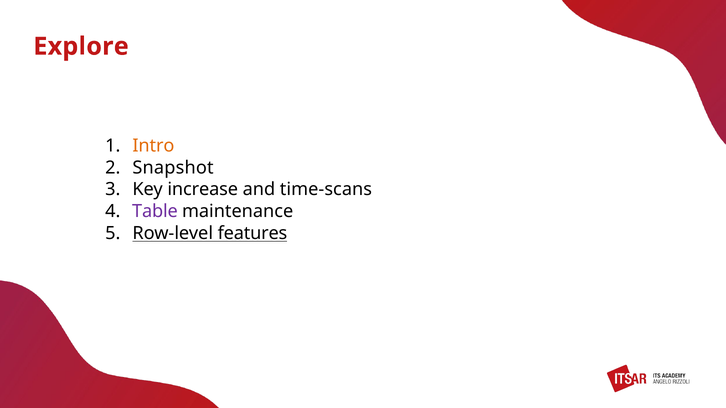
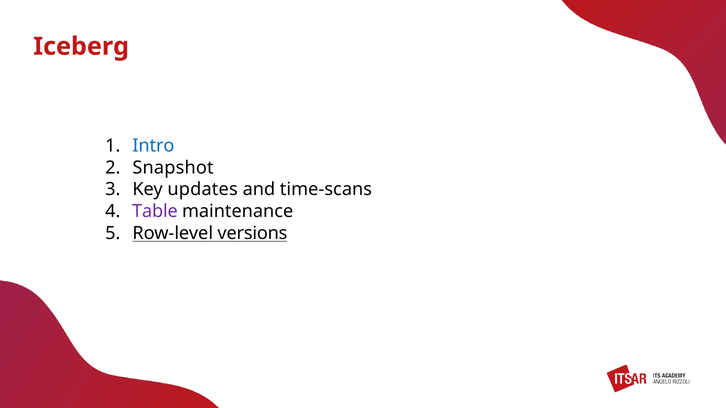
Explore: Explore -> Iceberg
Intro colour: orange -> blue
increase: increase -> updates
features: features -> versions
